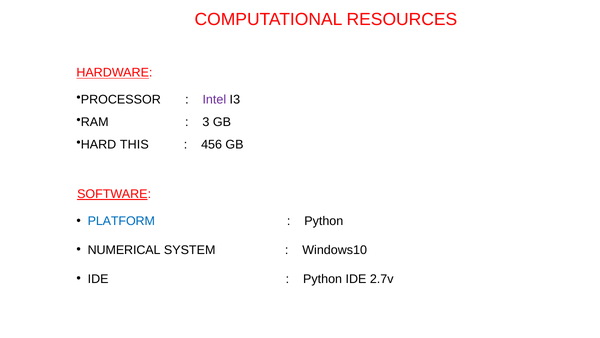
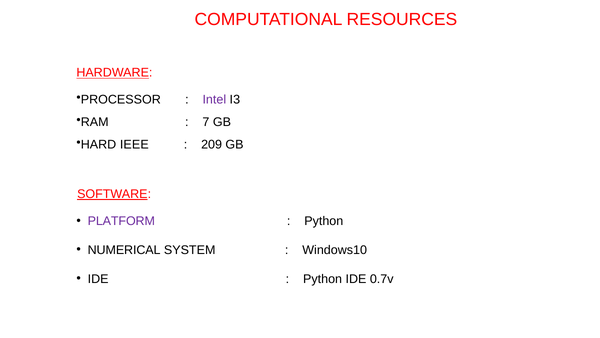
3: 3 -> 7
THIS: THIS -> IEEE
456: 456 -> 209
PLATFORM colour: blue -> purple
2.7v: 2.7v -> 0.7v
